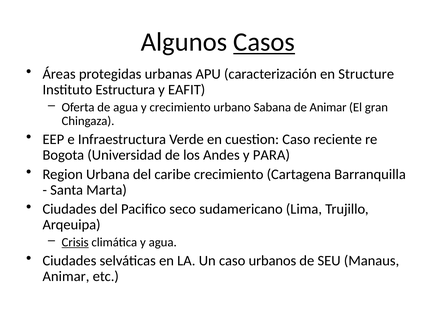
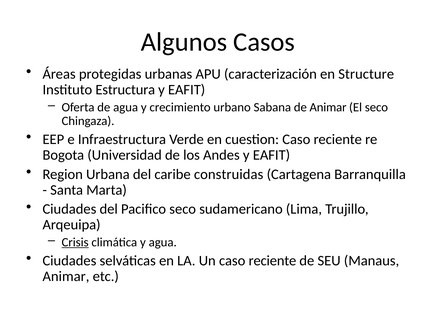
Casos underline: present -> none
El gran: gran -> seco
Andes y PARA: PARA -> EAFIT
caribe crecimiento: crecimiento -> construidas
Un caso urbanos: urbanos -> reciente
